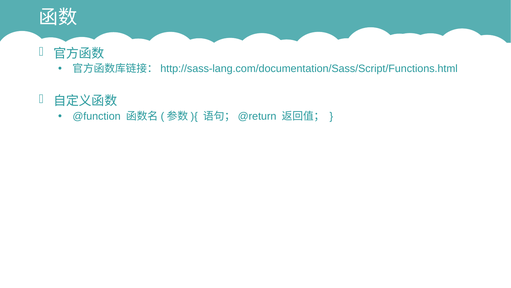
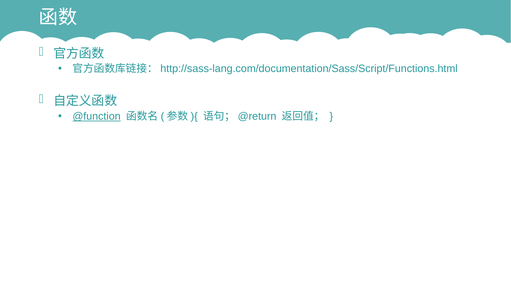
@function underline: none -> present
